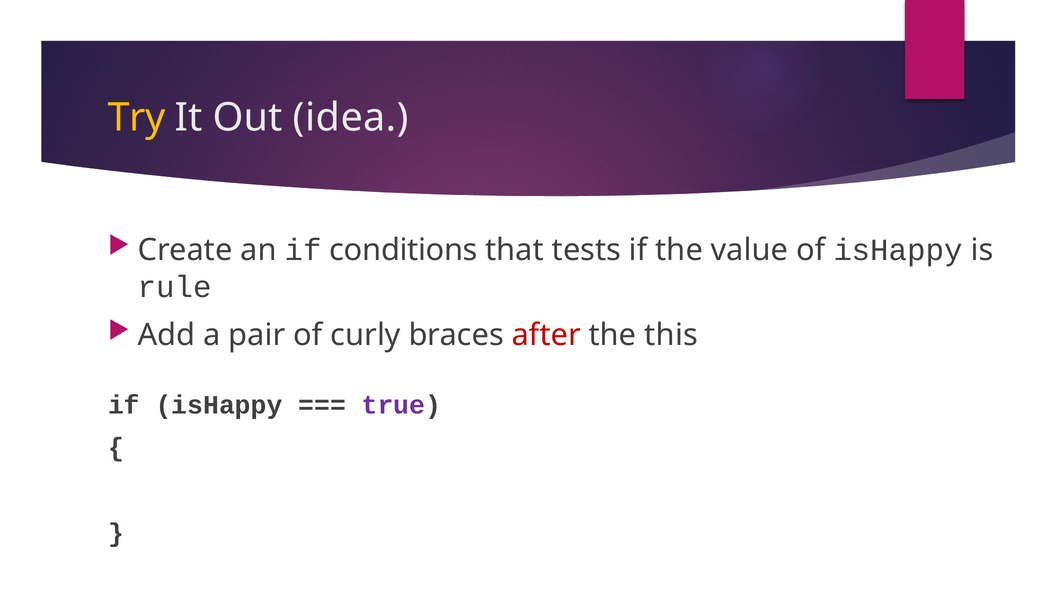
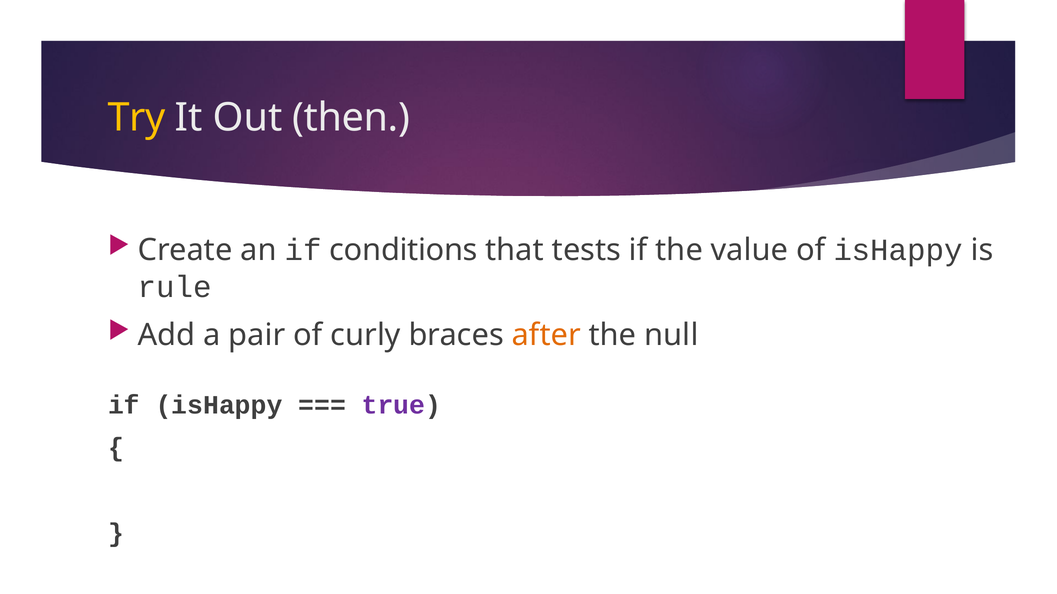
idea: idea -> then
after colour: red -> orange
this: this -> null
